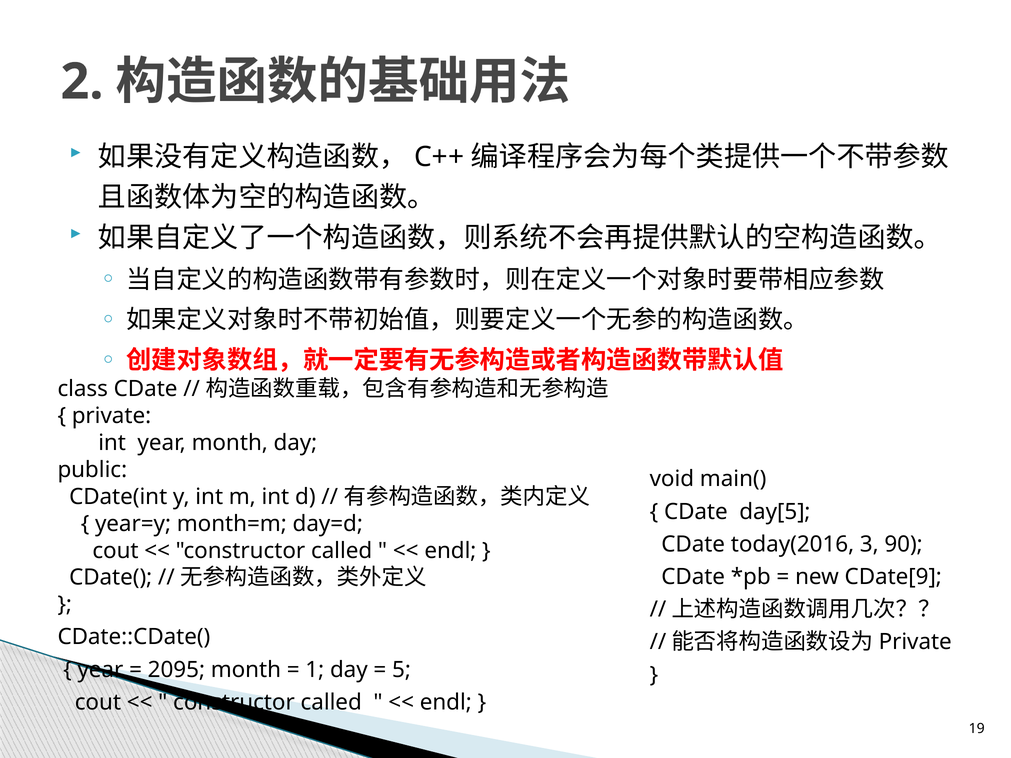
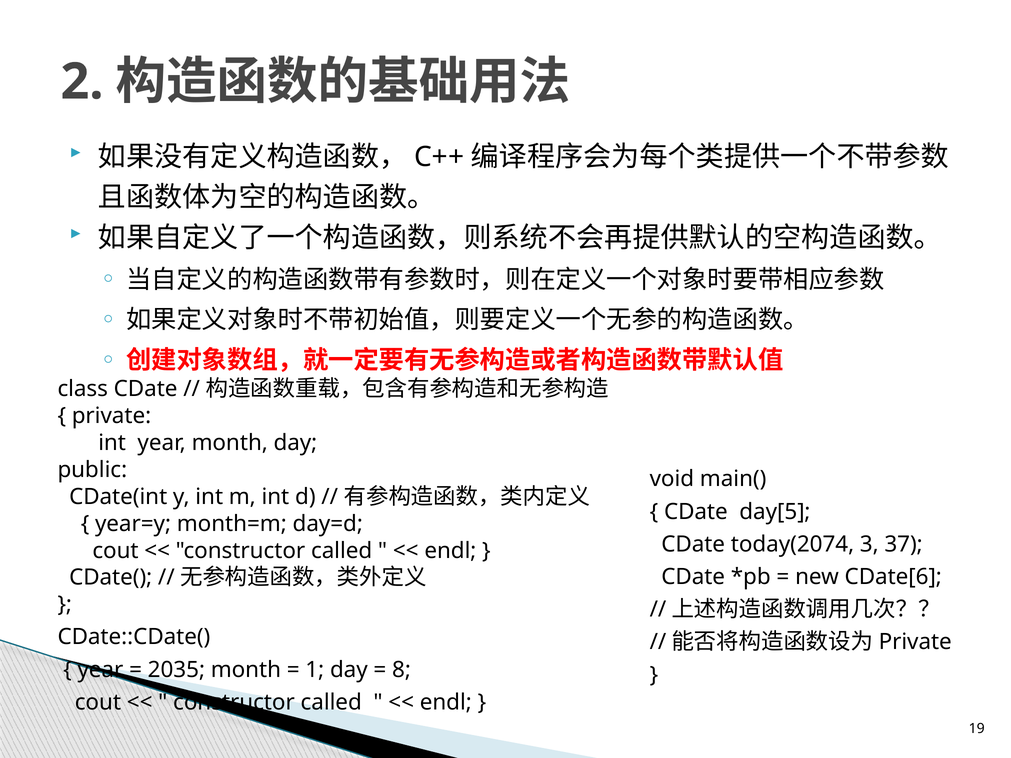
today(2016: today(2016 -> today(2074
90: 90 -> 37
CDate[9: CDate[9 -> CDate[6
2095: 2095 -> 2035
5: 5 -> 8
